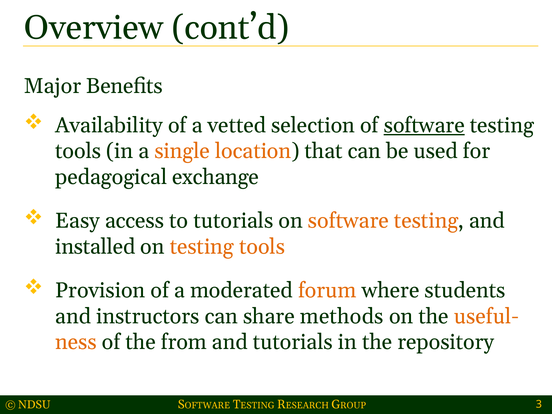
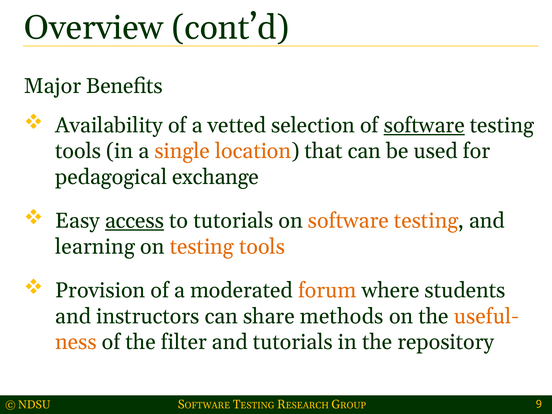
access underline: none -> present
installed: installed -> learning
from: from -> filter
3: 3 -> 9
